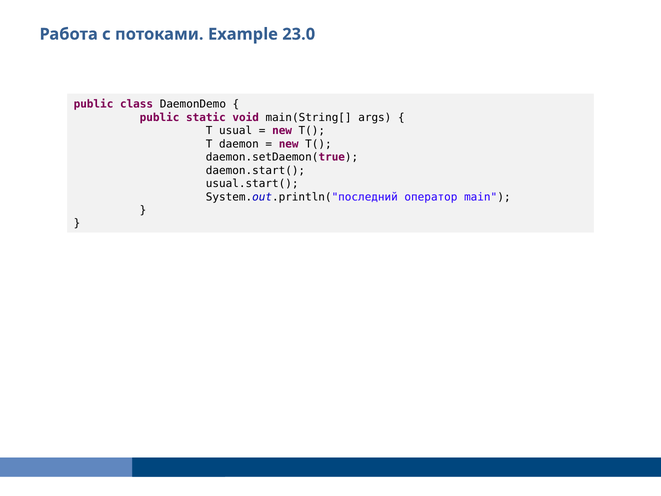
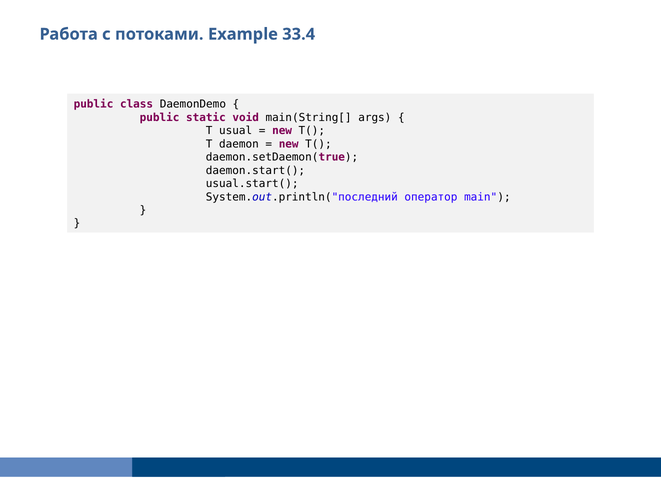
23.0: 23.0 -> 33.4
